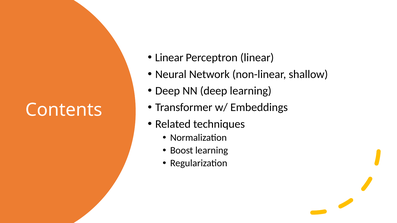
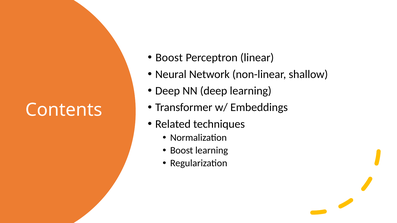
Linear at (169, 58): Linear -> Boost
